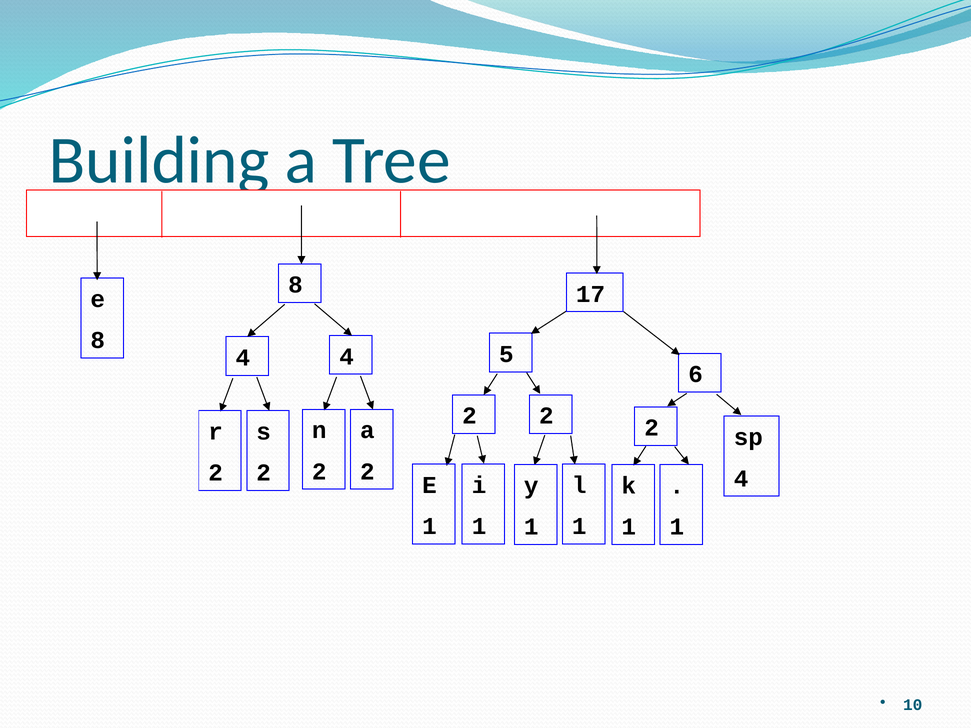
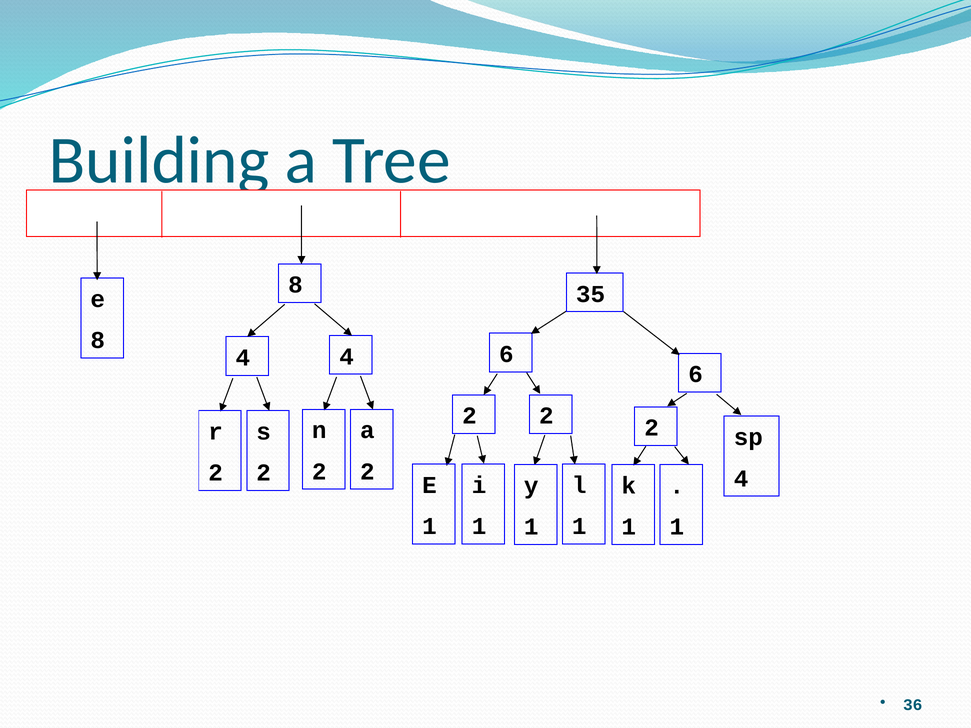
17: 17 -> 35
4 5: 5 -> 6
10: 10 -> 36
